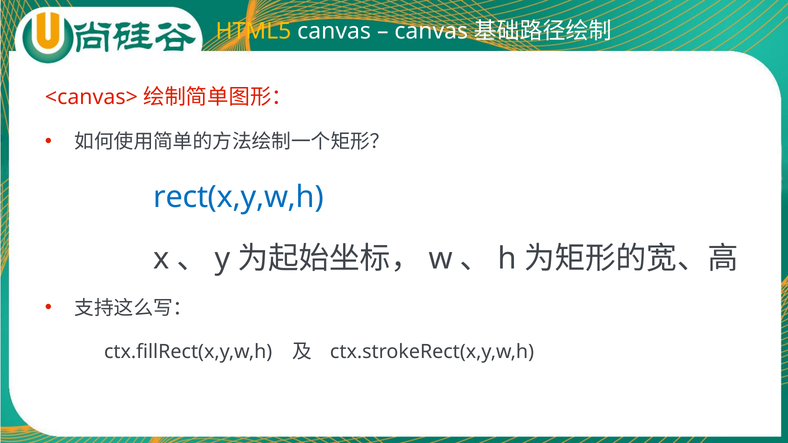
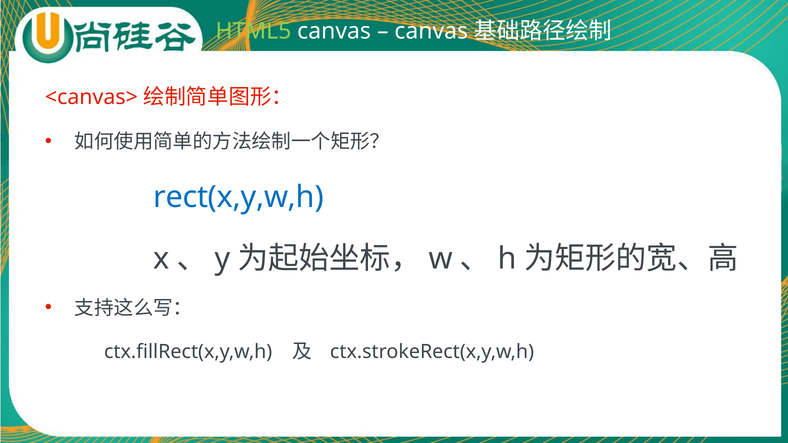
HTML5 colour: yellow -> light green
